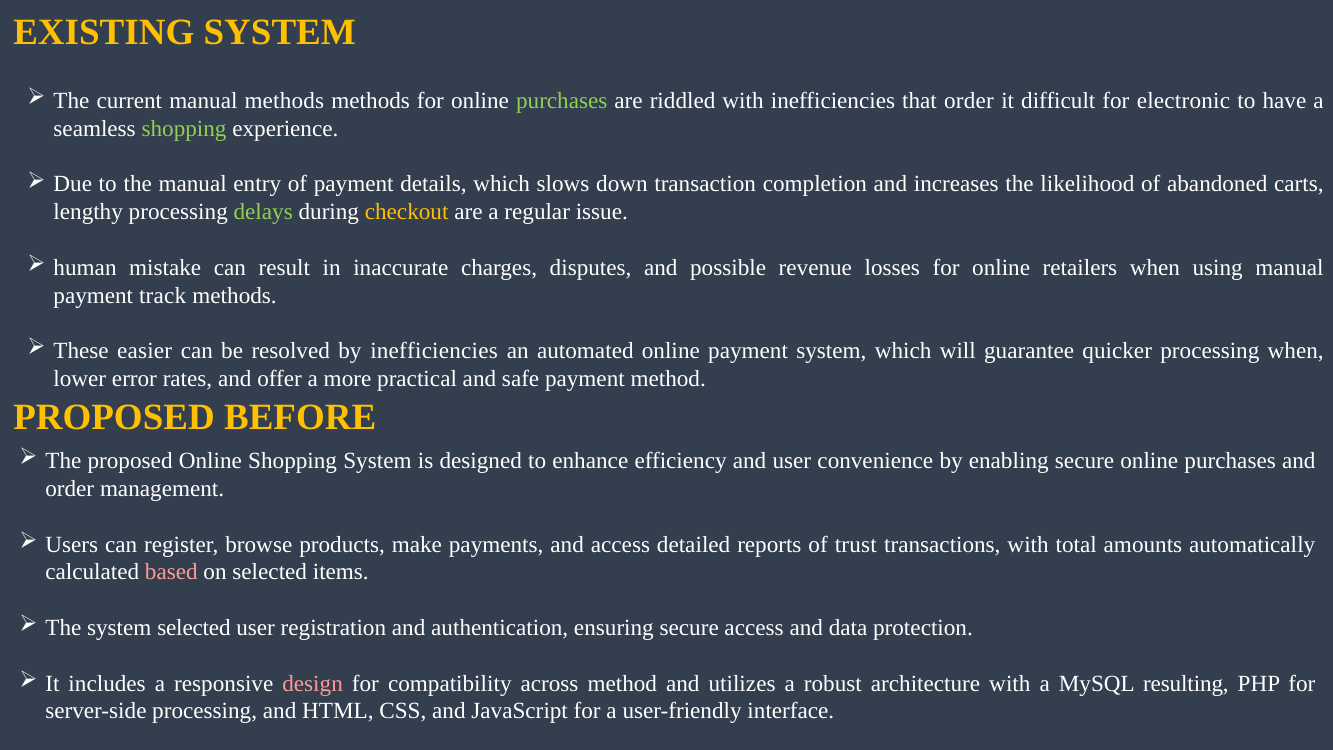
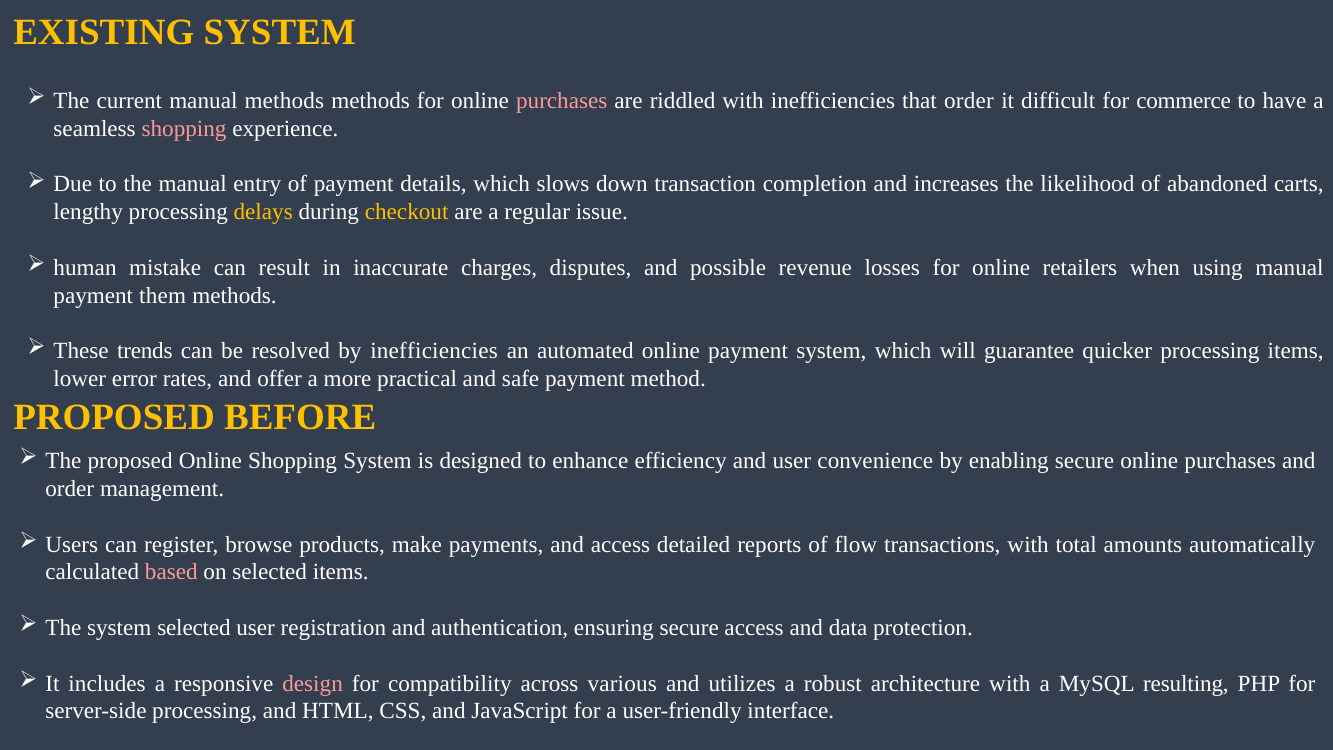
purchases at (562, 101) colour: light green -> pink
electronic: electronic -> commerce
shopping at (184, 129) colour: light green -> pink
delays colour: light green -> yellow
track: track -> them
easier: easier -> trends
processing when: when -> items
trust: trust -> flow
across method: method -> various
